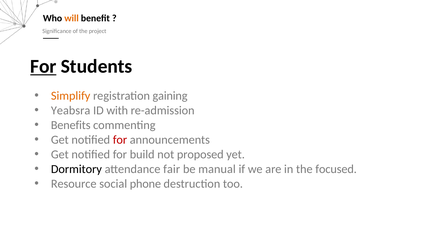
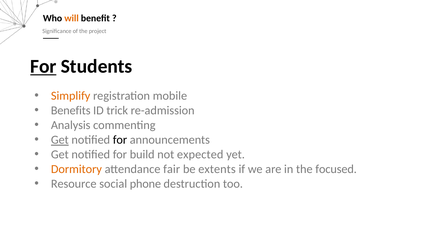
gaining: gaining -> mobile
Yeabsra: Yeabsra -> Benefits
with: with -> trick
Benefits: Benefits -> Analysis
Get at (60, 140) underline: none -> present
for at (120, 140) colour: red -> black
proposed: proposed -> expected
Dormitory colour: black -> orange
manual: manual -> extents
